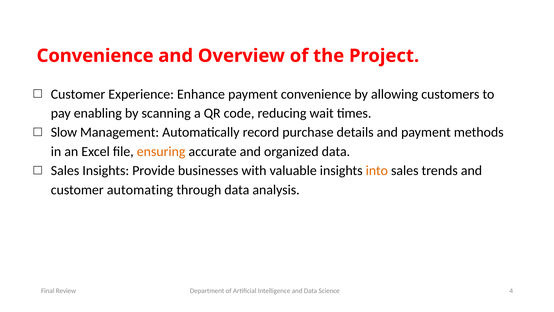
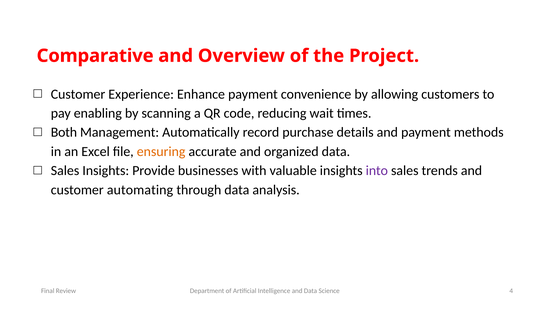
Convenience at (95, 56): Convenience -> Comparative
Slow: Slow -> Both
into colour: orange -> purple
